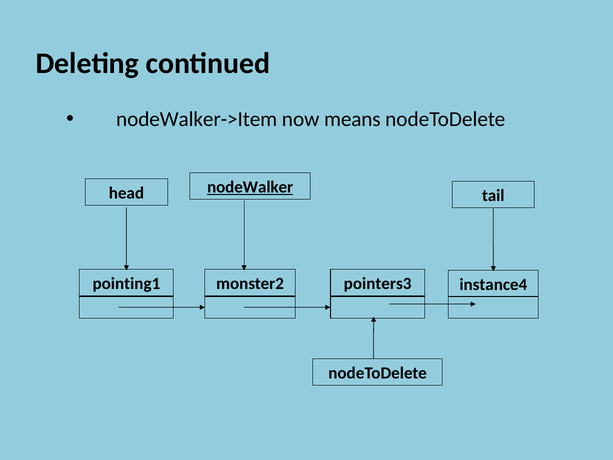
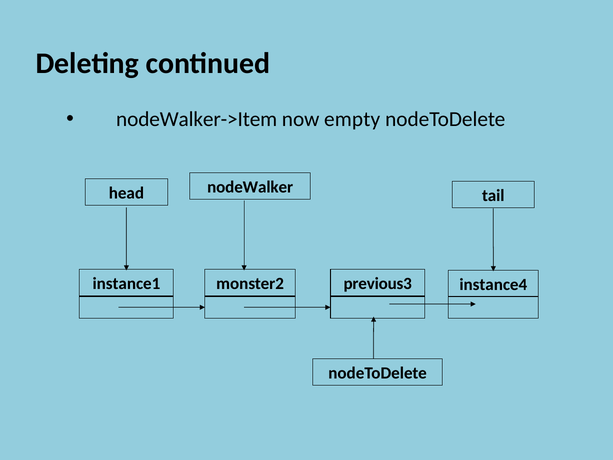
means: means -> empty
nodeWalker underline: present -> none
pointing1: pointing1 -> instance1
pointers3: pointers3 -> previous3
